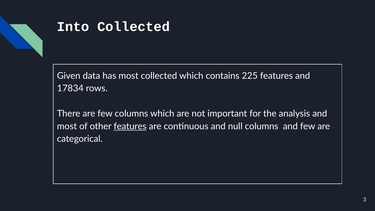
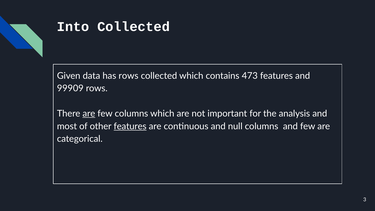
has most: most -> rows
225: 225 -> 473
17834: 17834 -> 99909
are at (89, 114) underline: none -> present
